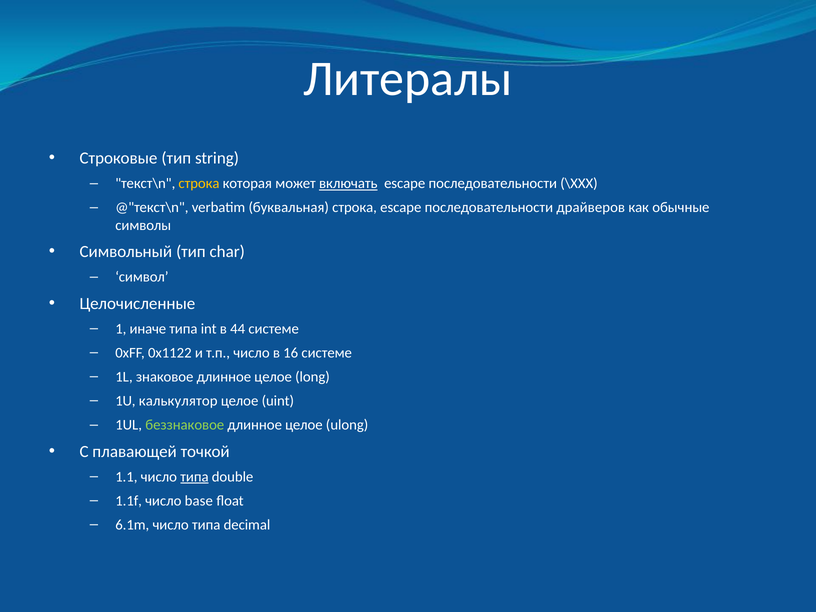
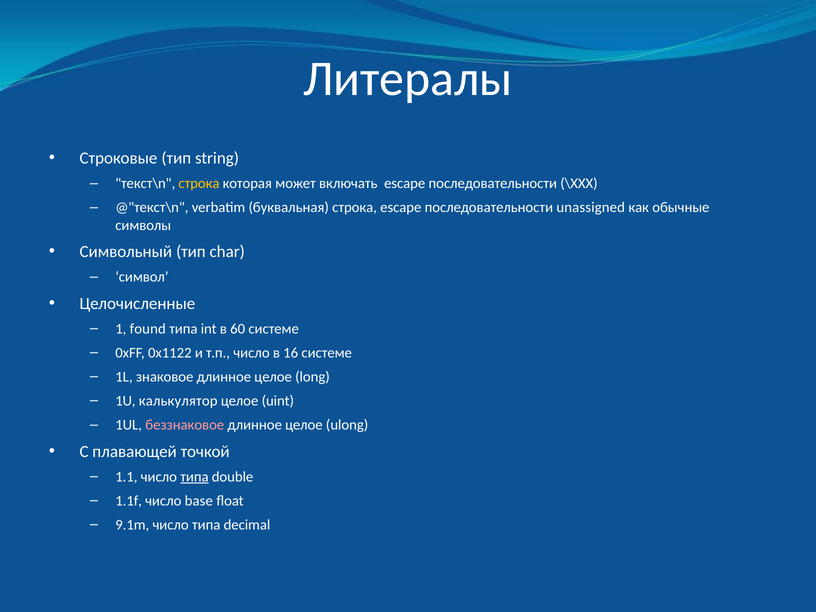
включать underline: present -> none
драйверов: драйверов -> unassigned
иначе: иначе -> found
44: 44 -> 60
беззнаковое colour: light green -> pink
6.1m: 6.1m -> 9.1m
